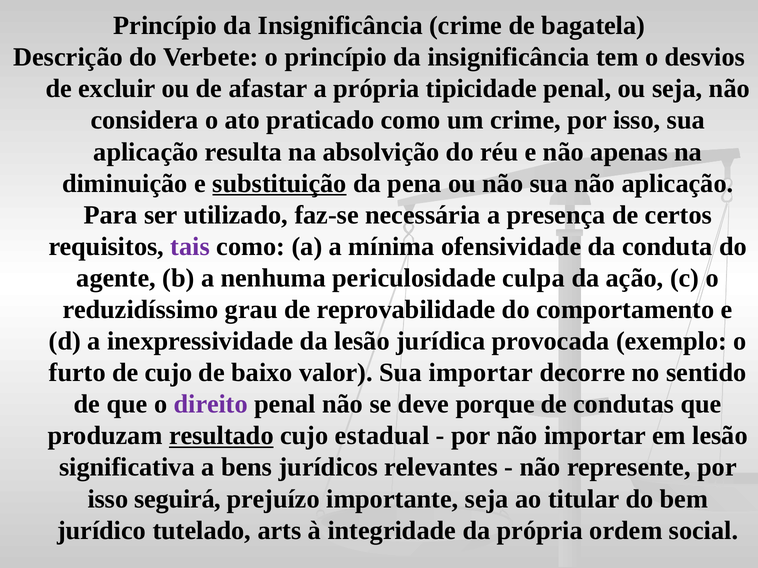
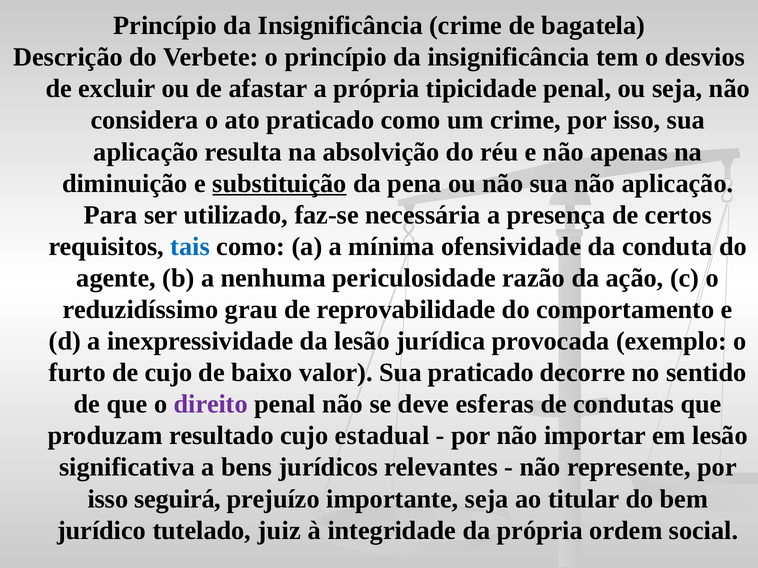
tais colour: purple -> blue
culpa: culpa -> razão
Sua importar: importar -> praticado
porque: porque -> esferas
resultado underline: present -> none
arts: arts -> juiz
